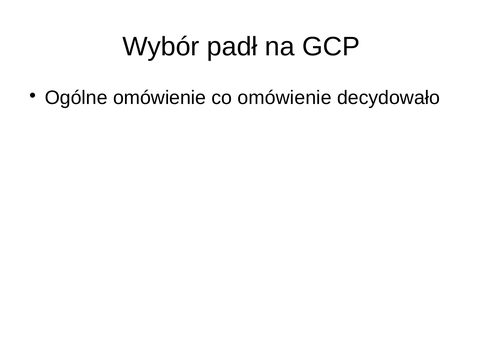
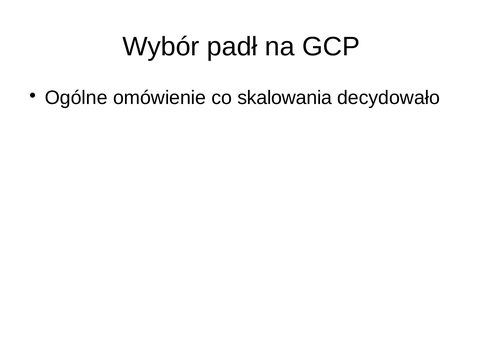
co omówienie: omówienie -> skalowania
